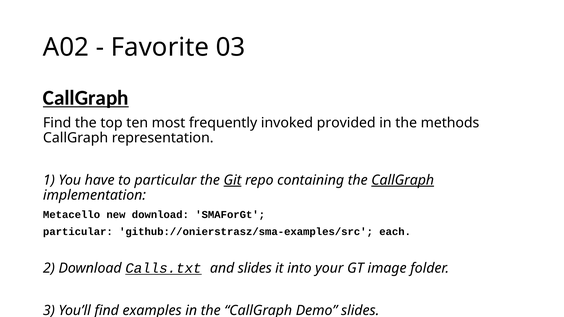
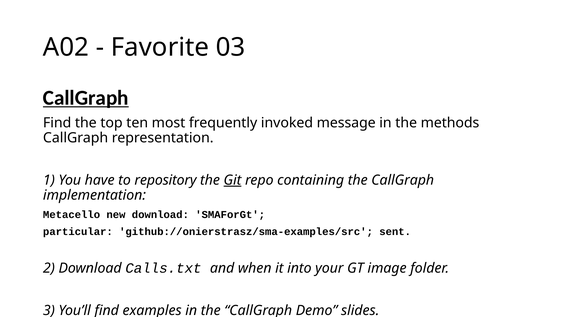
provided: provided -> message
to particular: particular -> repository
CallGraph at (403, 180) underline: present -> none
each: each -> sent
Calls.txt underline: present -> none
and slides: slides -> when
